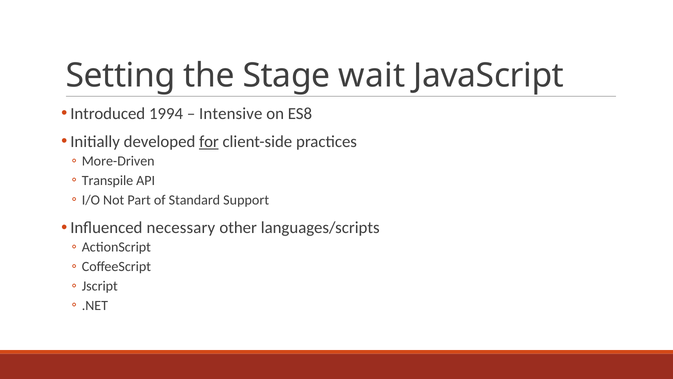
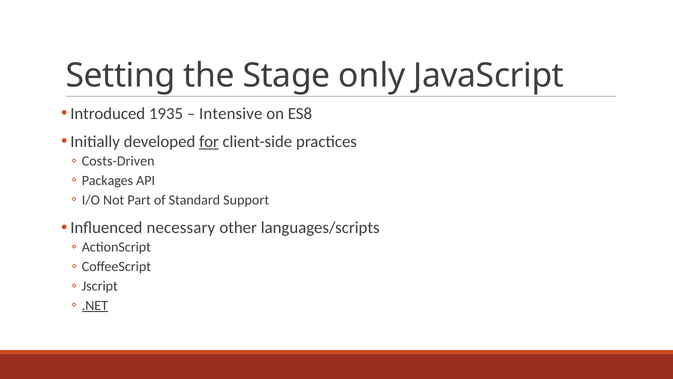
wait: wait -> only
1994: 1994 -> 1935
More-Driven: More-Driven -> Costs-Driven
Transpile: Transpile -> Packages
.NET underline: none -> present
